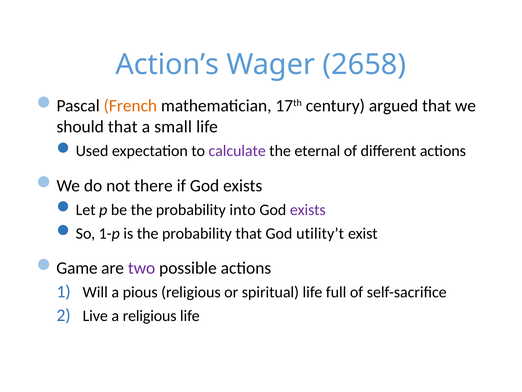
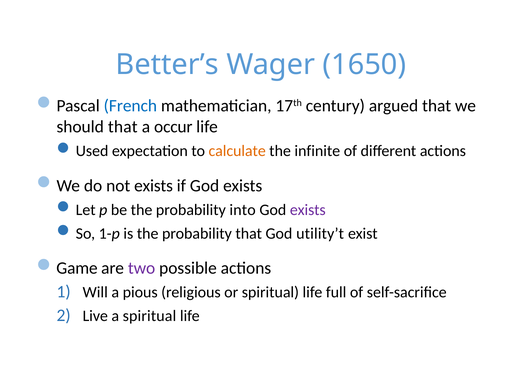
Action’s: Action’s -> Better’s
2658: 2658 -> 1650
French colour: orange -> blue
small: small -> occur
calculate colour: purple -> orange
eternal: eternal -> infinite
not there: there -> exists
a religious: religious -> spiritual
